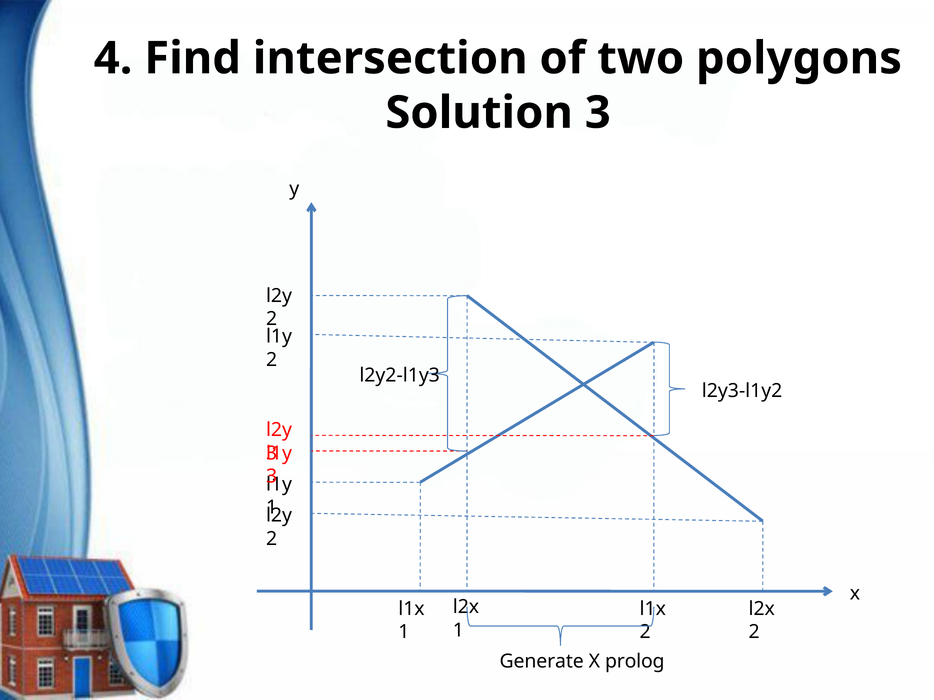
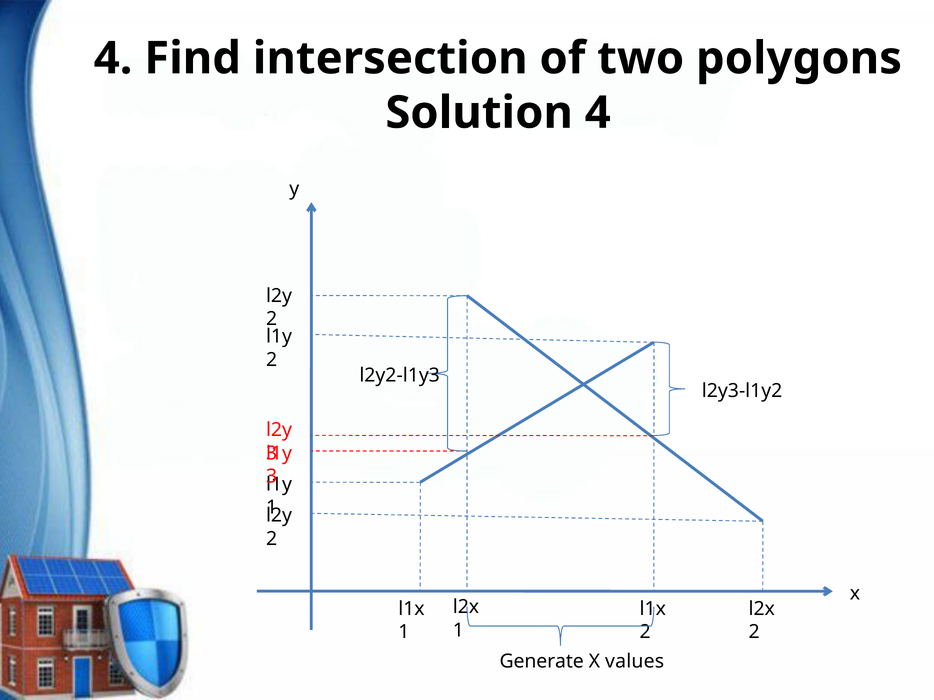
Solution 3: 3 -> 4
prolog: prolog -> values
